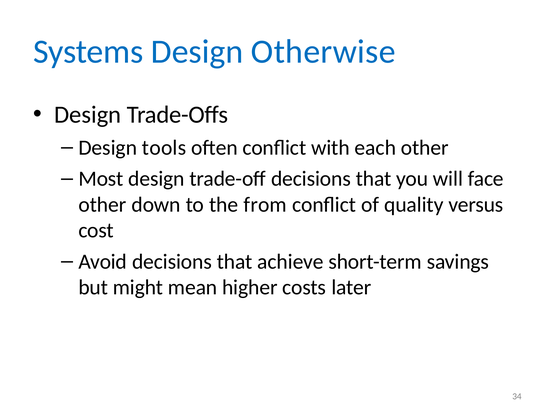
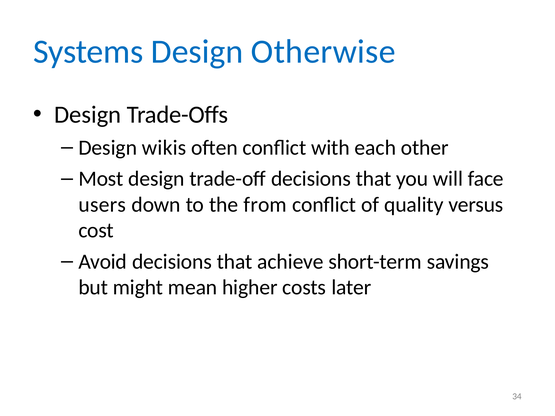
tools: tools -> wikis
other at (102, 205): other -> users
